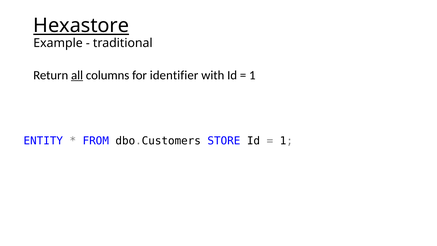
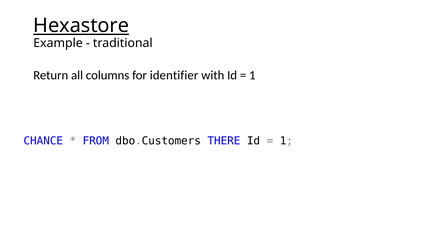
all underline: present -> none
ENTITY: ENTITY -> CHANCE
STORE: STORE -> THERE
